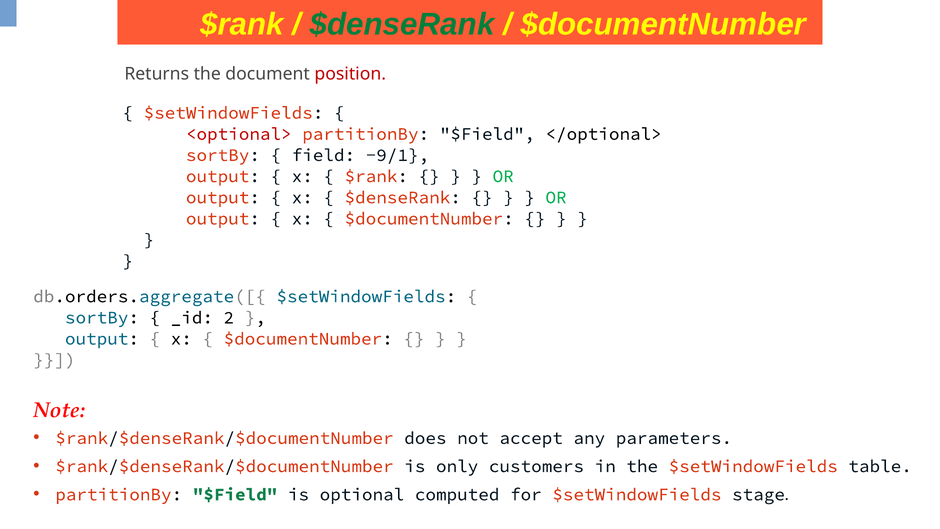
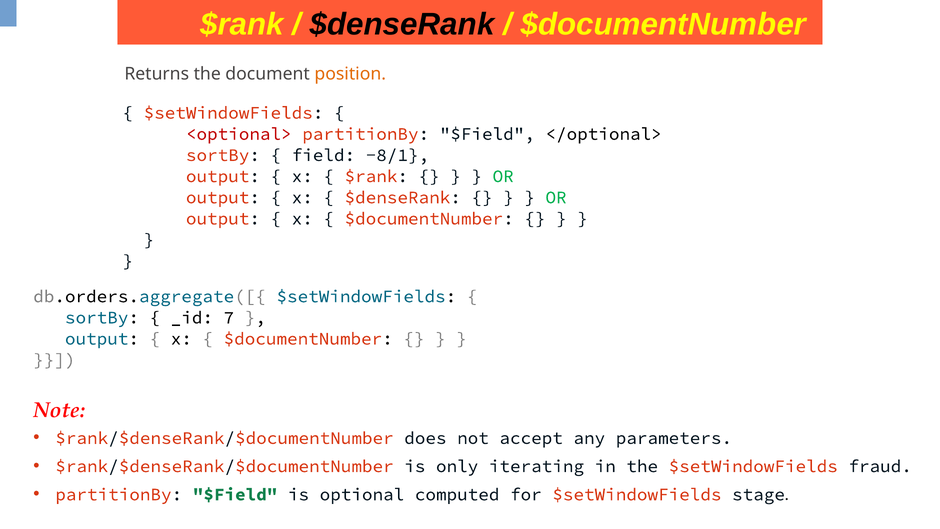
$denseRank at (402, 24) colour: green -> black
position colour: red -> orange
-9/1: -9/1 -> -8/1
2: 2 -> 7
customers: customers -> iterating
table: table -> fraud
